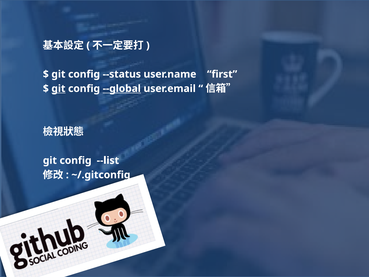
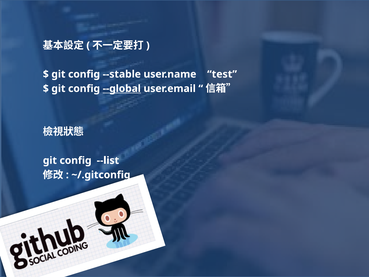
--status: --status -> --stable
first: first -> test
git at (58, 89) underline: present -> none
